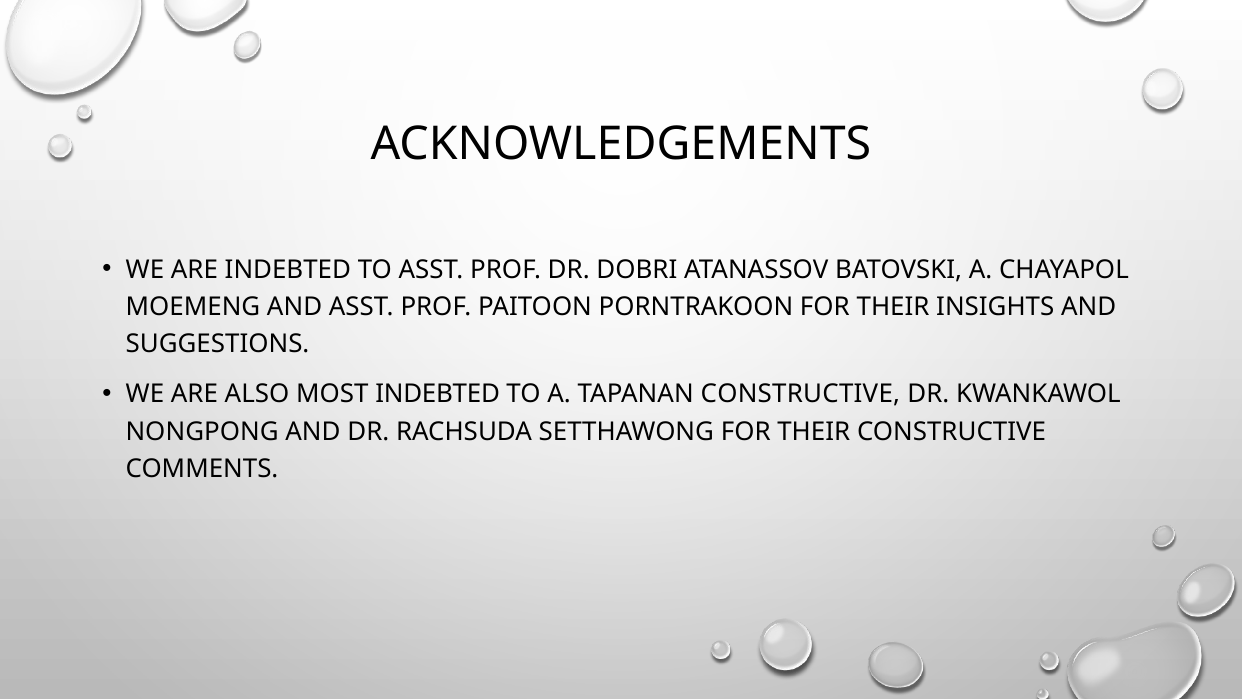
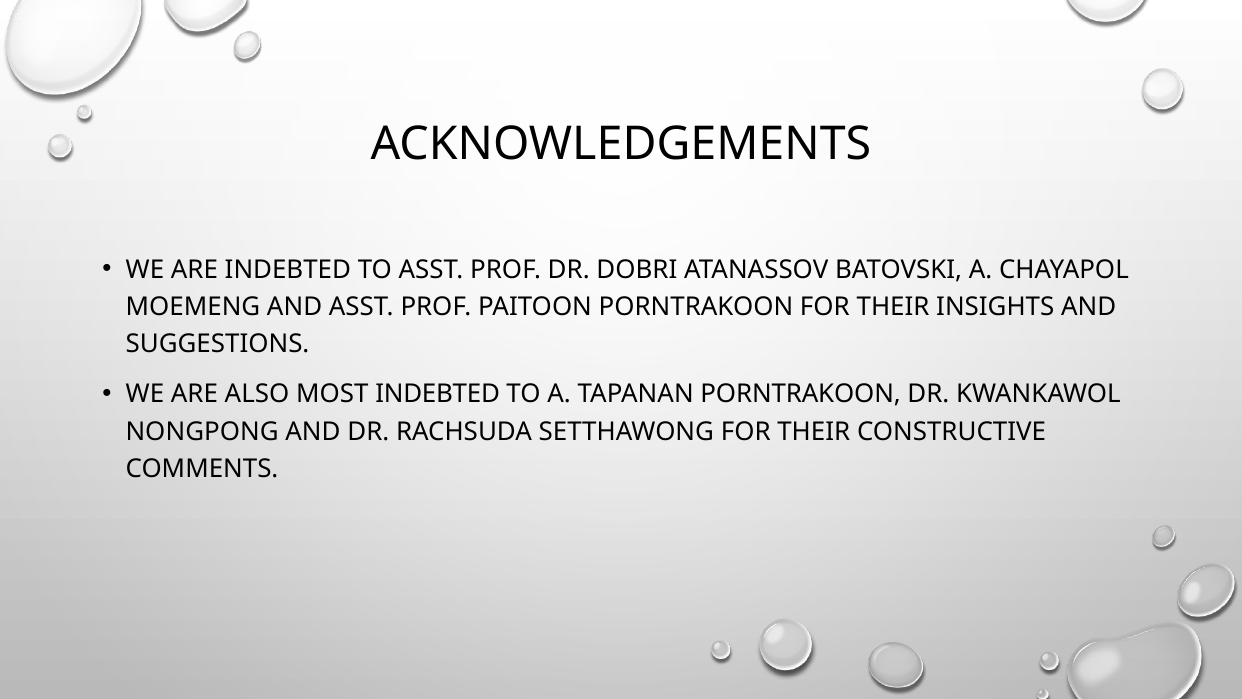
TAPANAN CONSTRUCTIVE: CONSTRUCTIVE -> PORNTRAKOON
